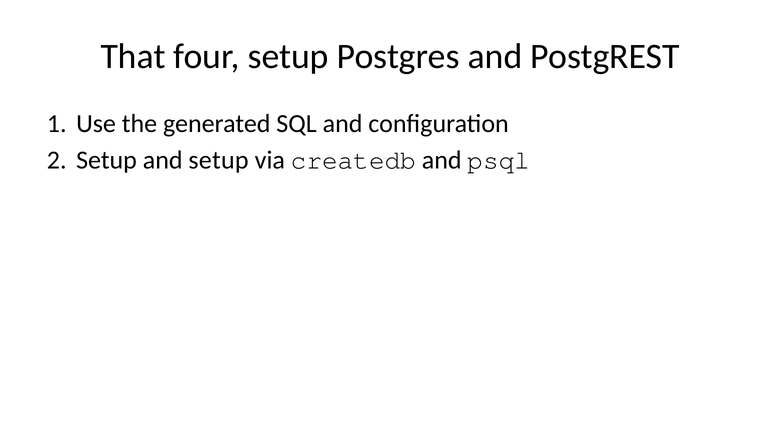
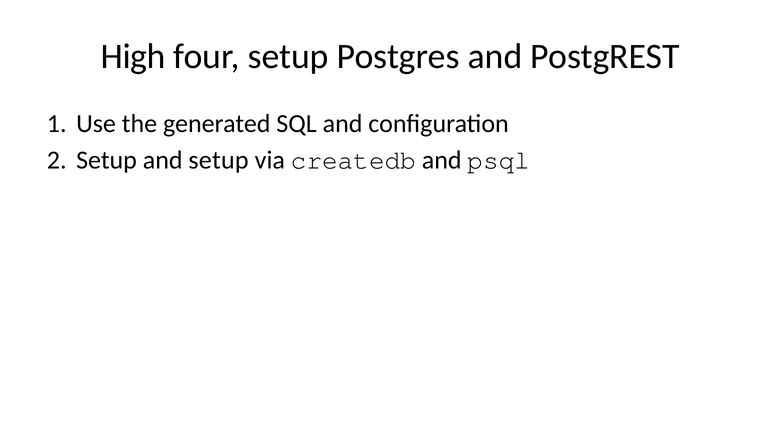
That: That -> High
